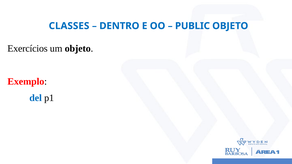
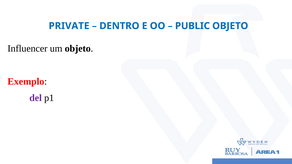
CLASSES: CLASSES -> PRIVATE
Exercícios: Exercícios -> Influencer
del colour: blue -> purple
